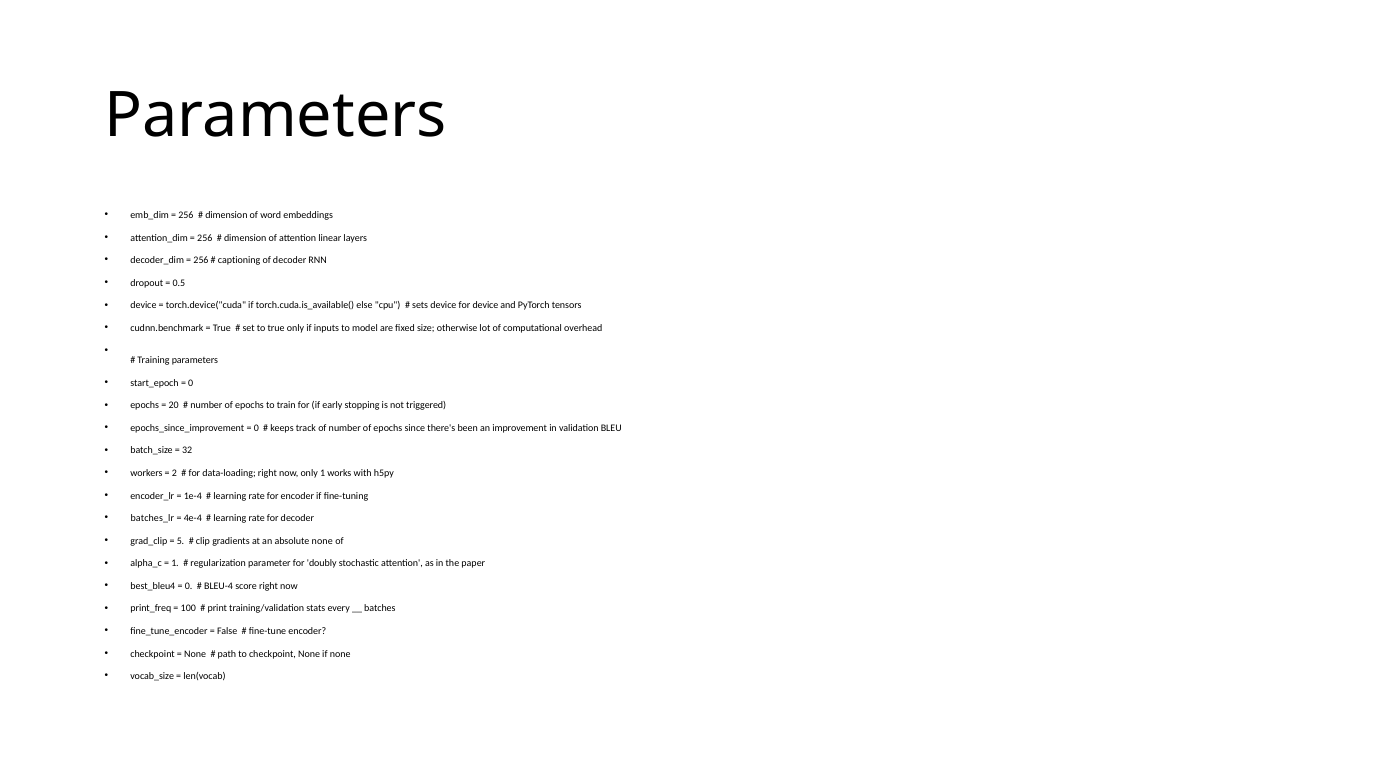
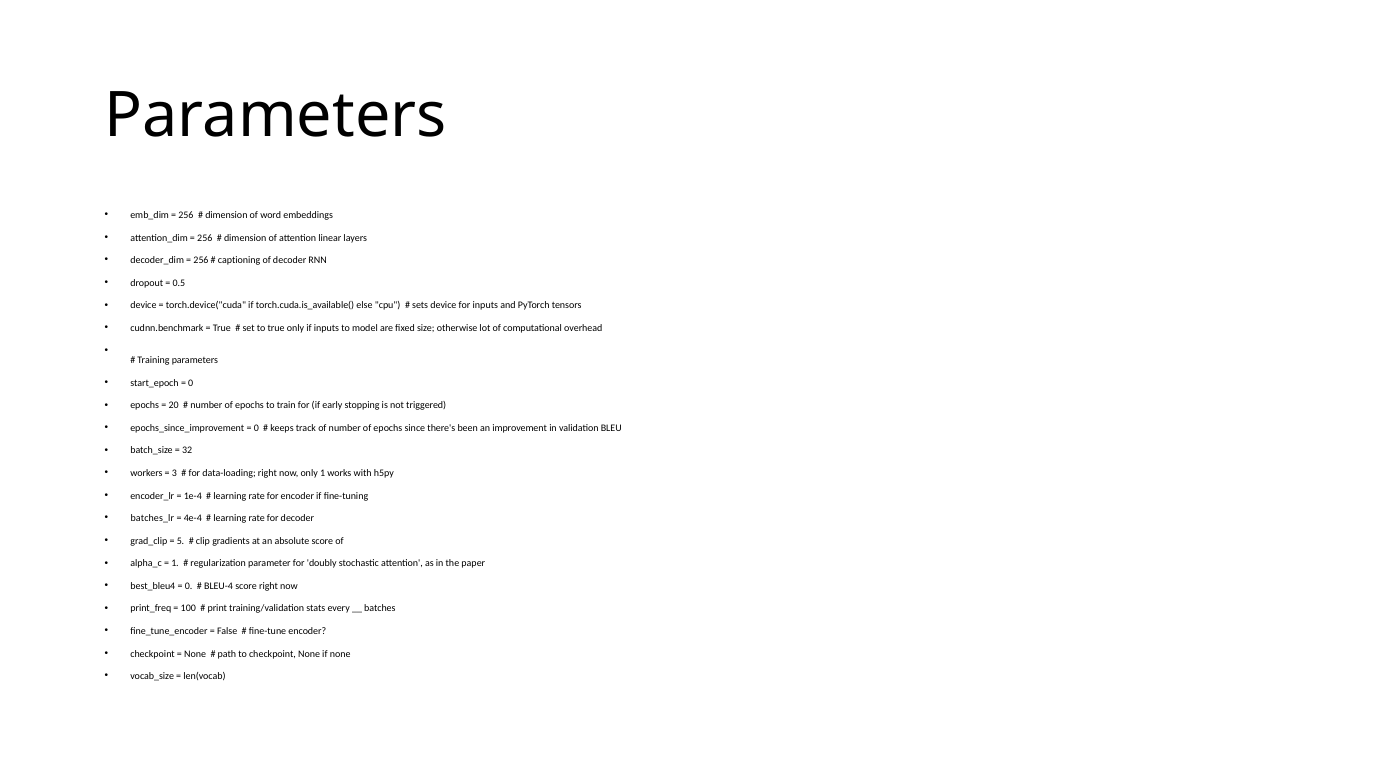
for device: device -> inputs
2: 2 -> 3
absolute none: none -> score
